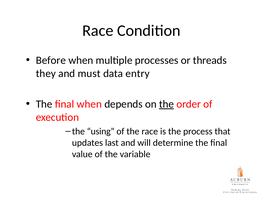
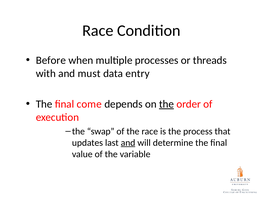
they: they -> with
final when: when -> come
using: using -> swap
and at (128, 143) underline: none -> present
